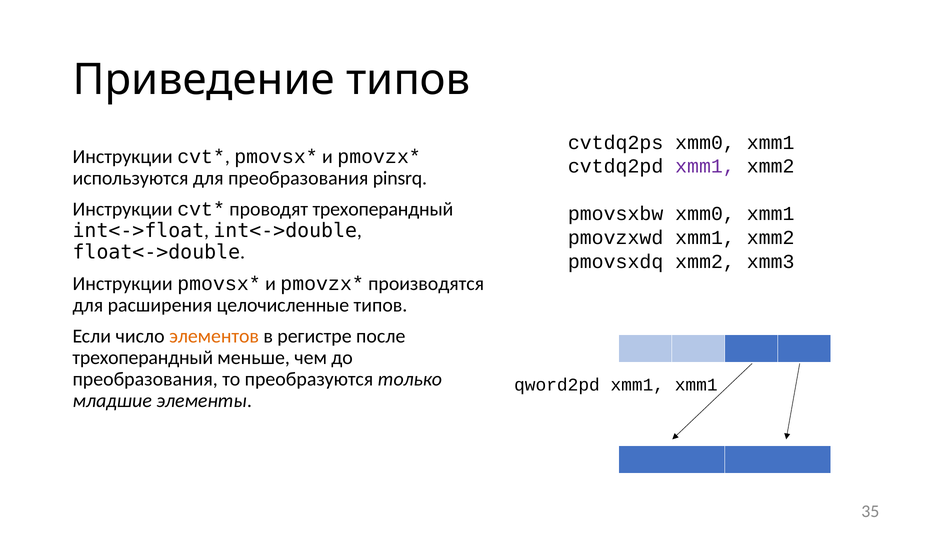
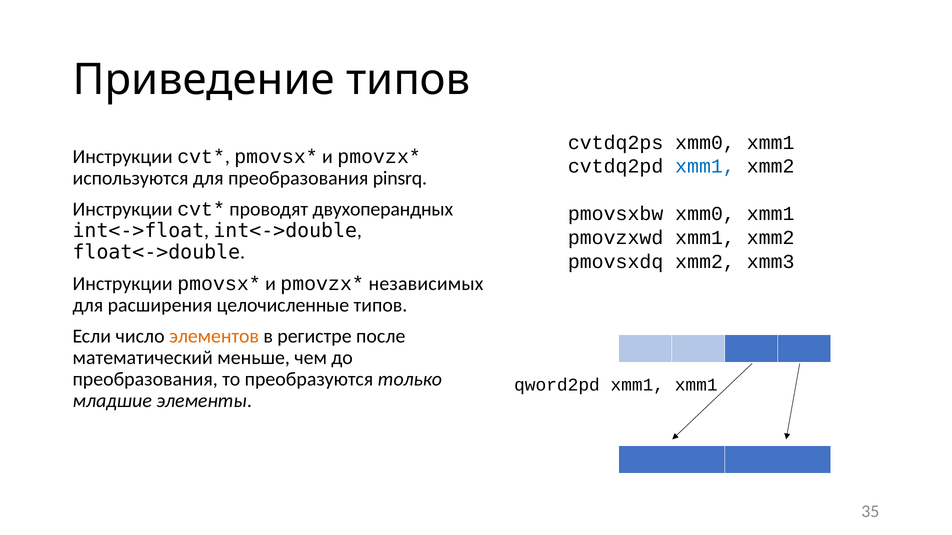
xmm1 at (705, 166) colour: purple -> blue
проводят трехоперандный: трехоперандный -> двухоперандных
производятся: производятся -> независимых
трехоперандный at (143, 358): трехоперандный -> математический
